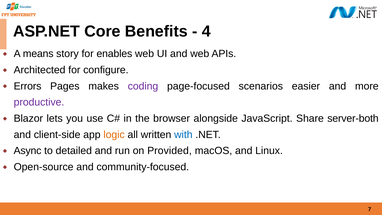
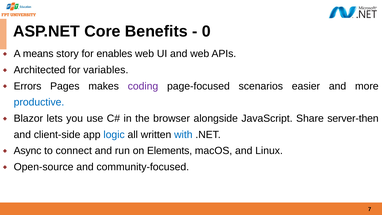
4: 4 -> 0
configure: configure -> variables
productive colour: purple -> blue
server-both: server-both -> server-then
logic colour: orange -> blue
detailed: detailed -> connect
Provided: Provided -> Elements
